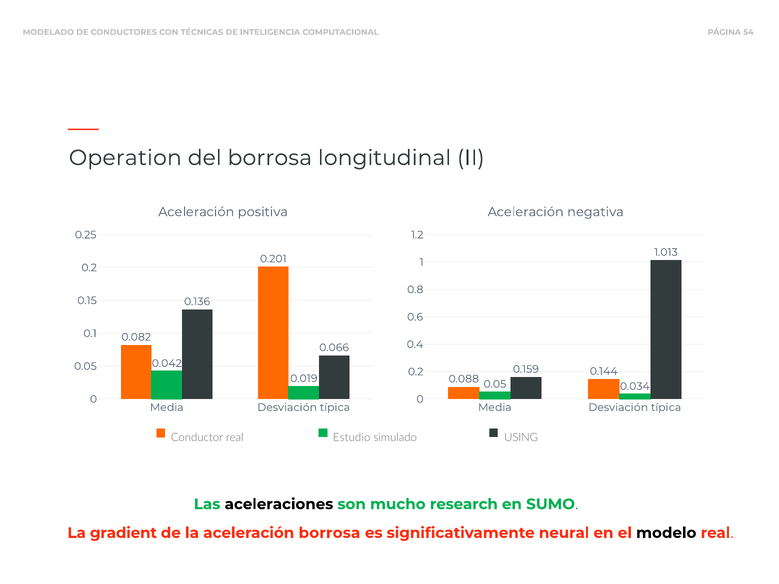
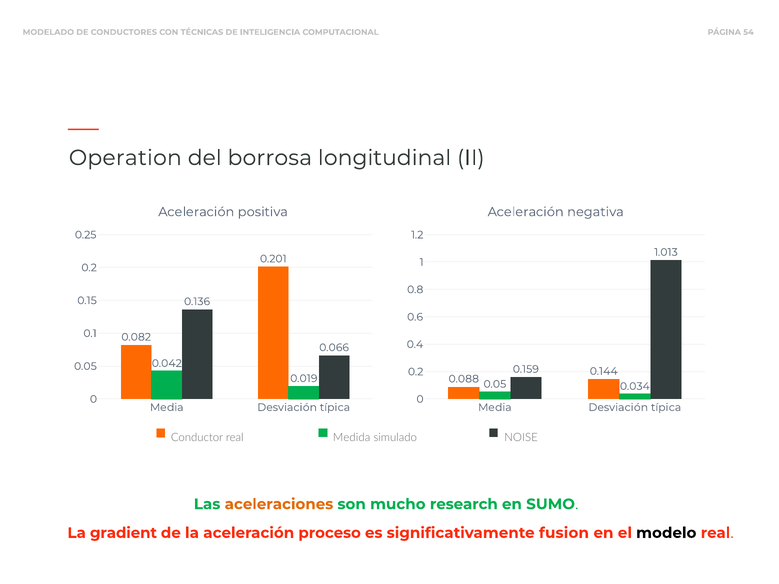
Estudio: Estudio -> Medida
USING: USING -> NOISE
aceleraciones colour: black -> orange
aceleración borrosa: borrosa -> proceso
neural: neural -> fusion
